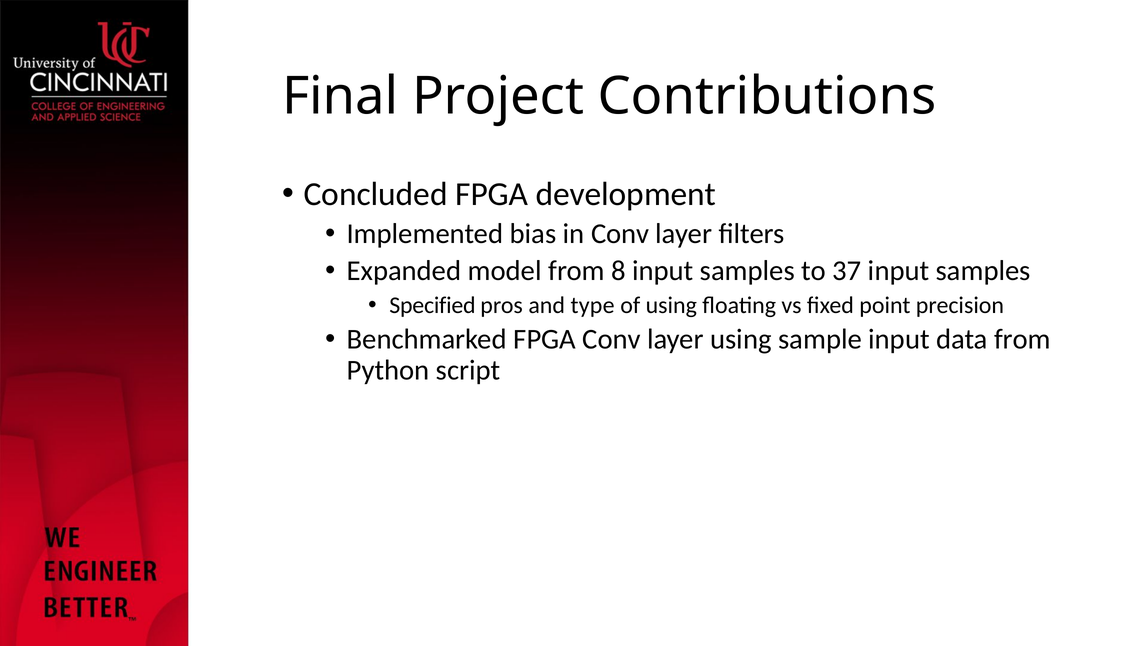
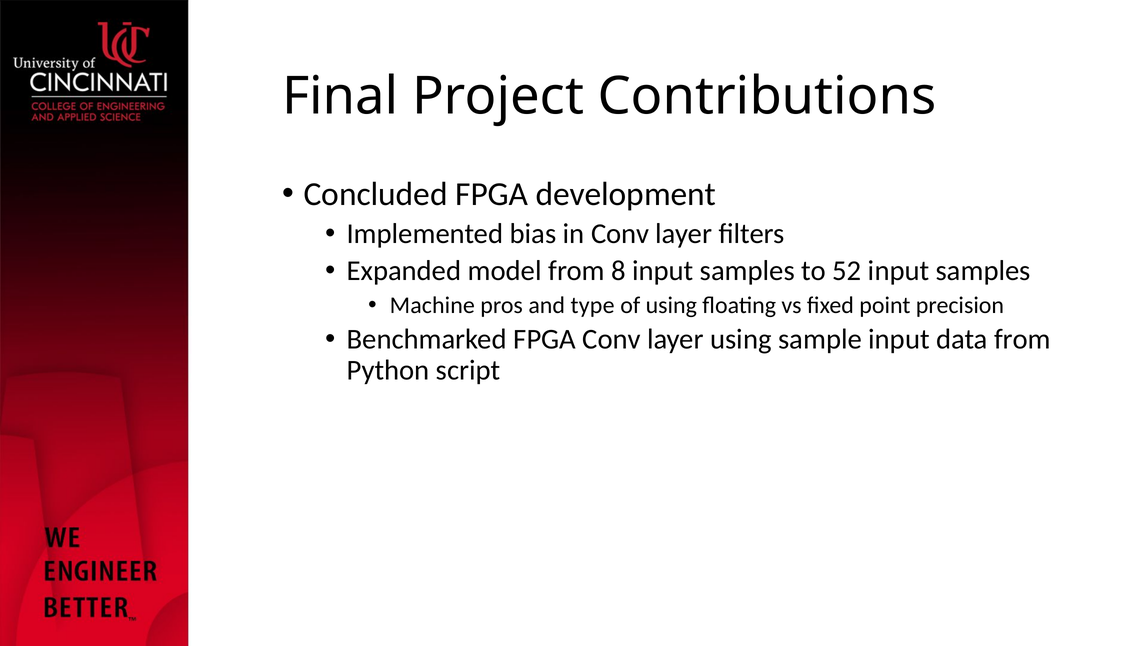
37: 37 -> 52
Specified: Specified -> Machine
